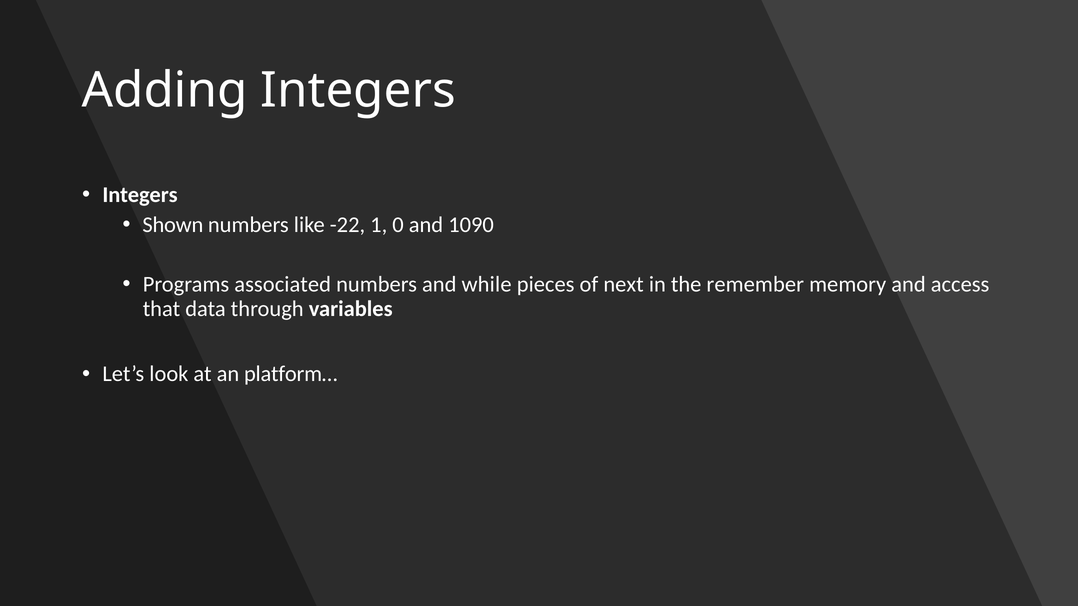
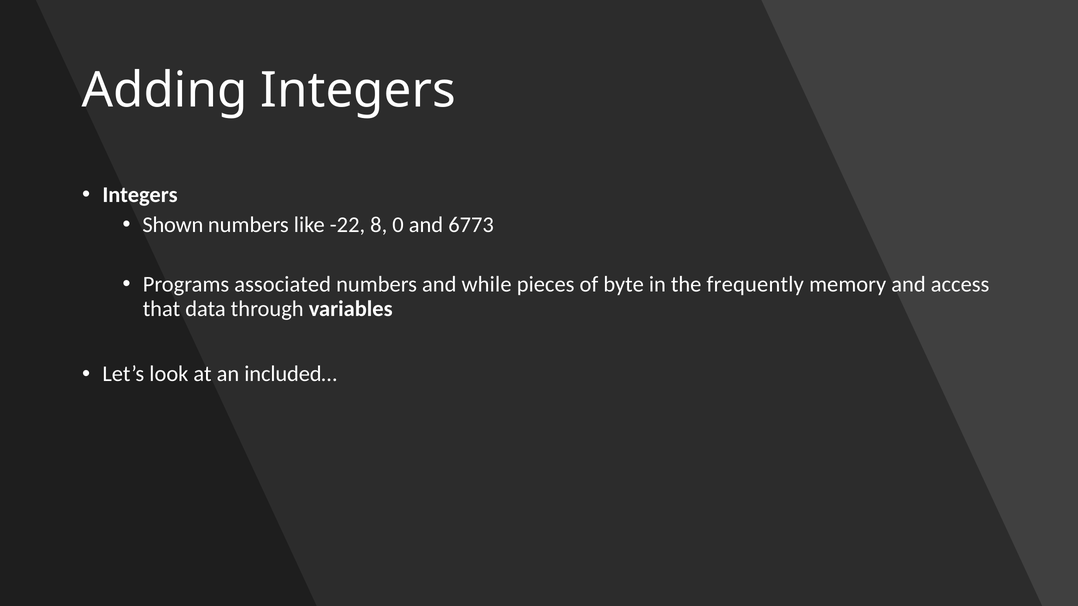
1: 1 -> 8
1090: 1090 -> 6773
next: next -> byte
remember: remember -> frequently
platform…: platform… -> included…
